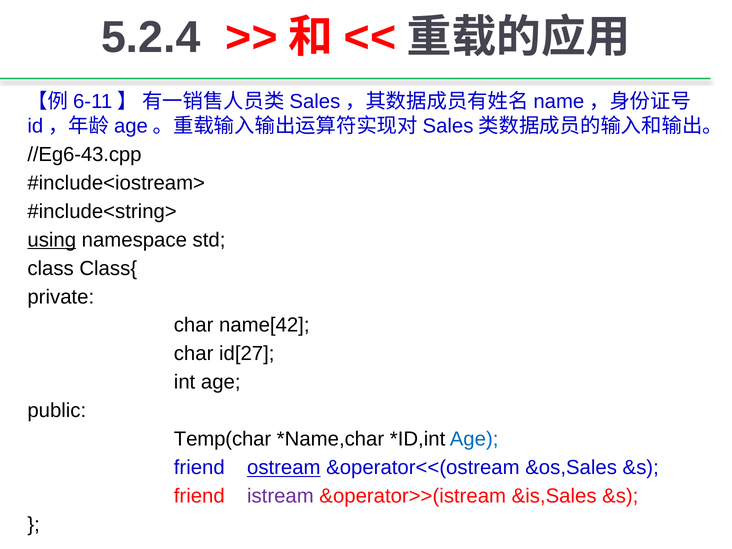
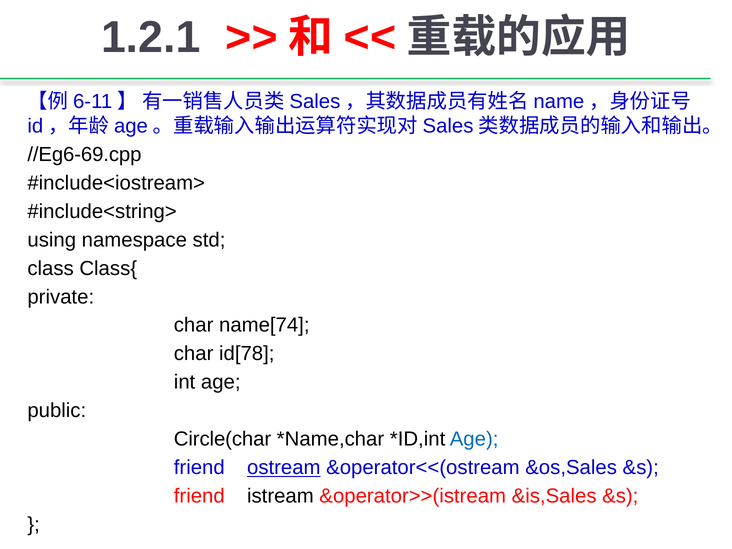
5.2.4: 5.2.4 -> 1.2.1
//Eg6-43.cpp: //Eg6-43.cpp -> //Eg6-69.cpp
using underline: present -> none
name[42: name[42 -> name[74
id[27: id[27 -> id[78
Temp(char: Temp(char -> Circle(char
istream colour: purple -> black
